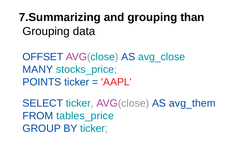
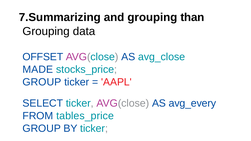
MANY: MANY -> MADE
POINTS at (42, 82): POINTS -> GROUP
avg_them: avg_them -> avg_every
